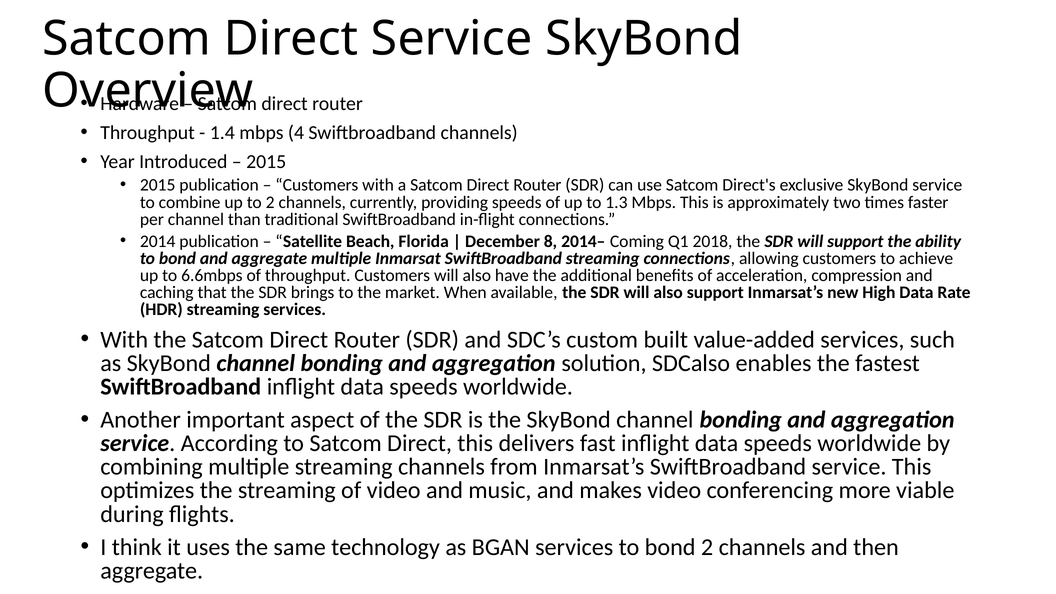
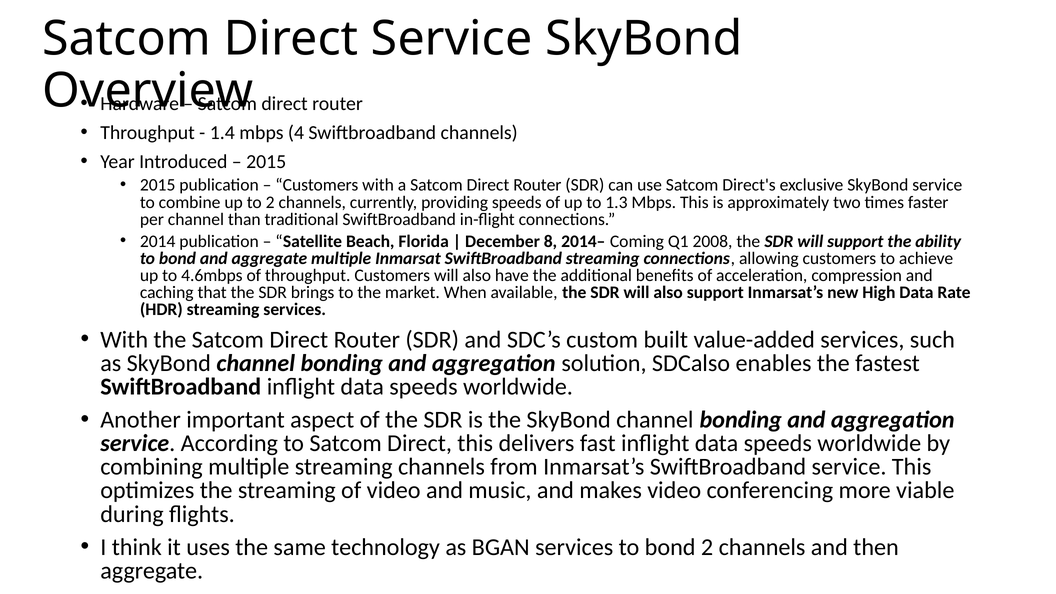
2018: 2018 -> 2008
6.6mbps: 6.6mbps -> 4.6mbps
